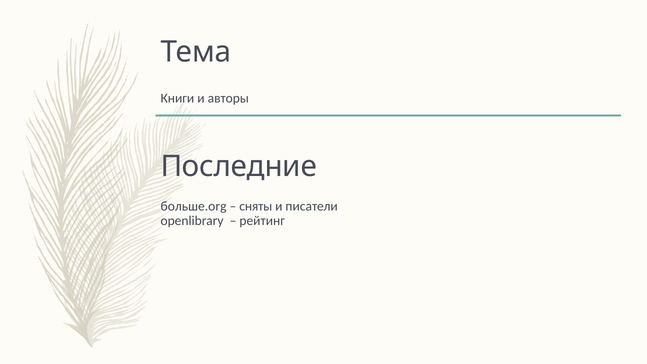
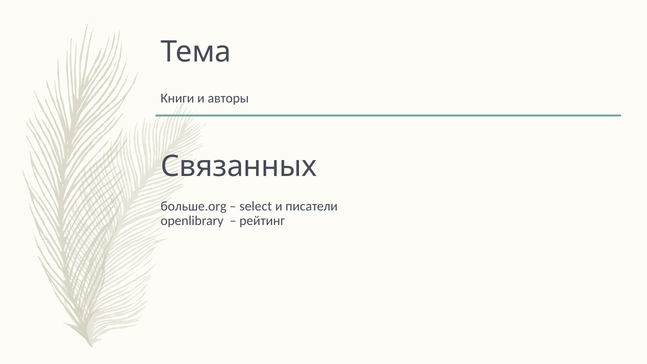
Последние: Последние -> Связанных
сняты: сняты -> select
